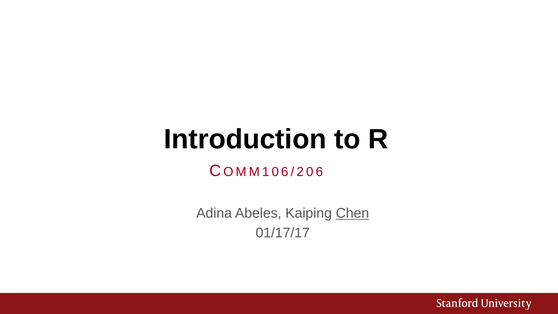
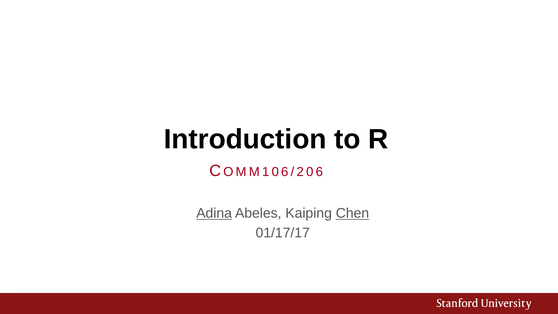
Adina underline: none -> present
